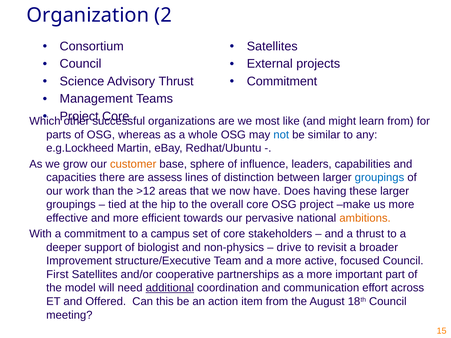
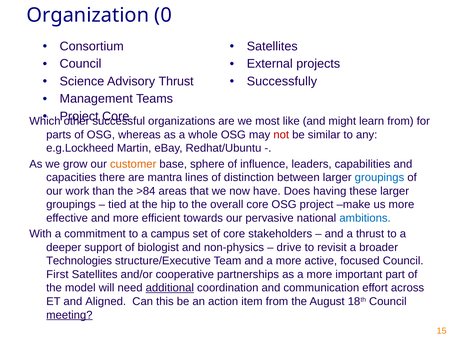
2: 2 -> 0
Commitment at (282, 81): Commitment -> Successfully
not colour: blue -> red
assess: assess -> mantra
>12: >12 -> >84
ambitions colour: orange -> blue
Improvement: Improvement -> Technologies
Offered: Offered -> Aligned
meeting underline: none -> present
